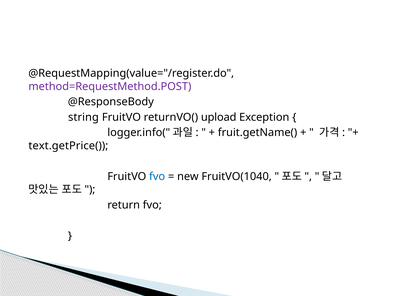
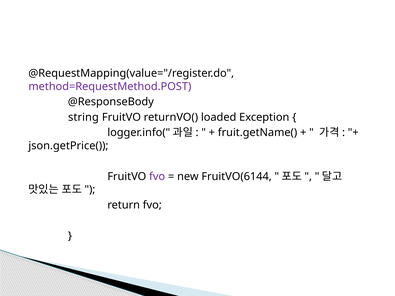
upload: upload -> loaded
text.getPrice(: text.getPrice( -> json.getPrice(
fvo at (157, 177) colour: blue -> purple
FruitVO(1040: FruitVO(1040 -> FruitVO(6144
